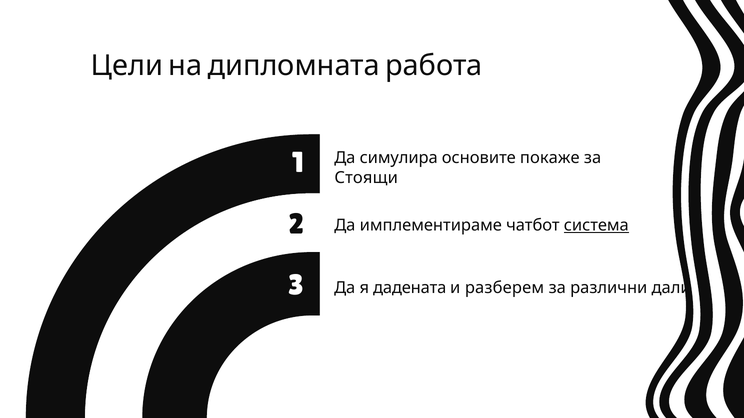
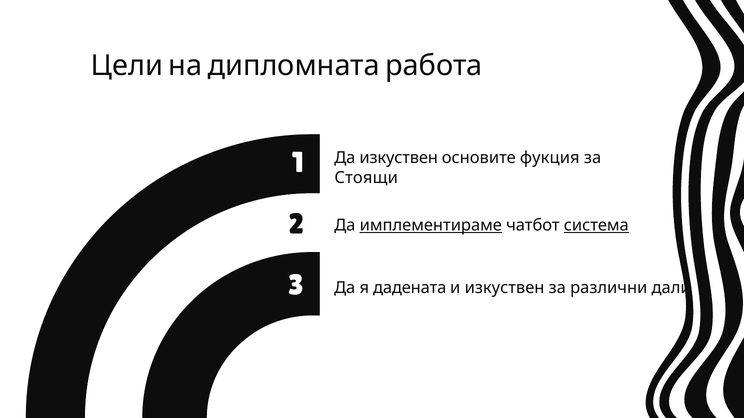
Да симулира: симулира -> изкуствен
покаже: покаже -> фукция
имплементираме underline: none -> present
и разберем: разберем -> изкуствен
